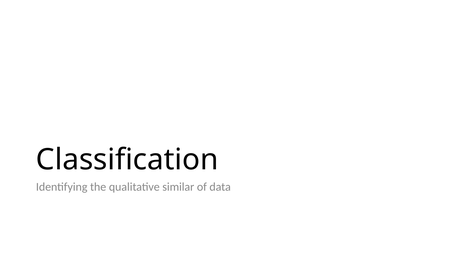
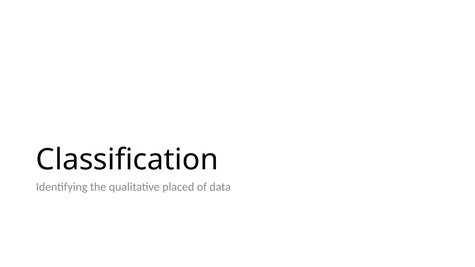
similar: similar -> placed
